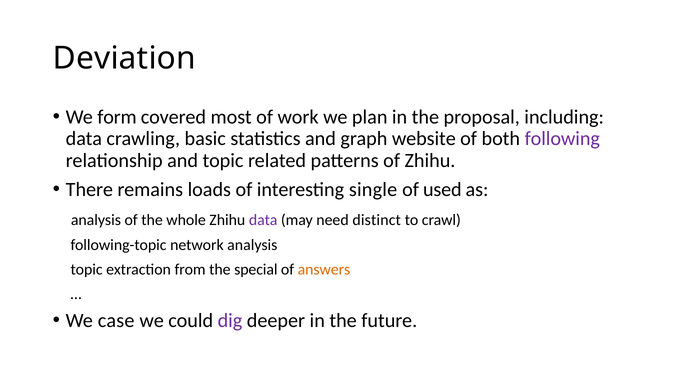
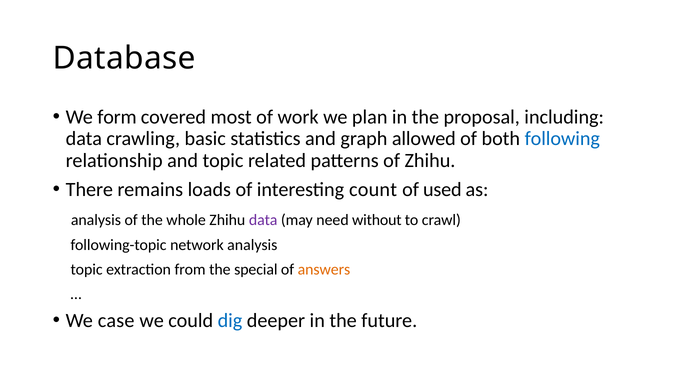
Deviation: Deviation -> Database
website: website -> allowed
following colour: purple -> blue
single: single -> count
distinct: distinct -> without
dig colour: purple -> blue
